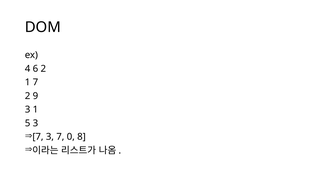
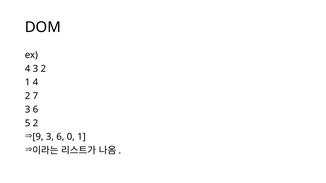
4 6: 6 -> 3
1 7: 7 -> 4
9: 9 -> 7
1 at (35, 110): 1 -> 6
5 3: 3 -> 2
7 at (38, 137): 7 -> 9
7 at (60, 137): 7 -> 6
0 8: 8 -> 1
